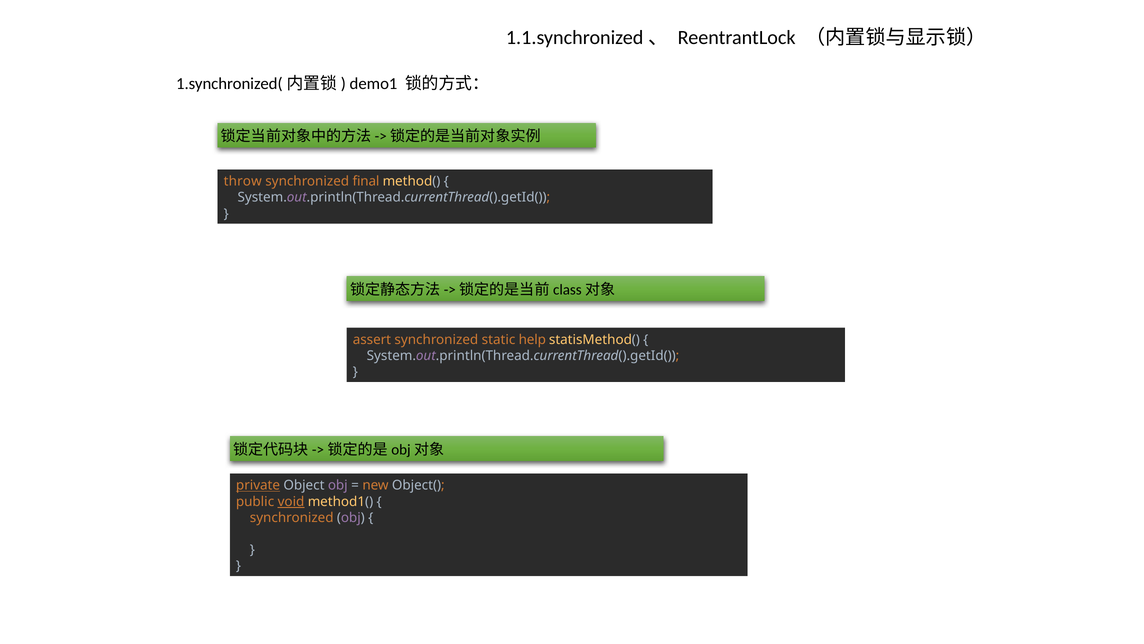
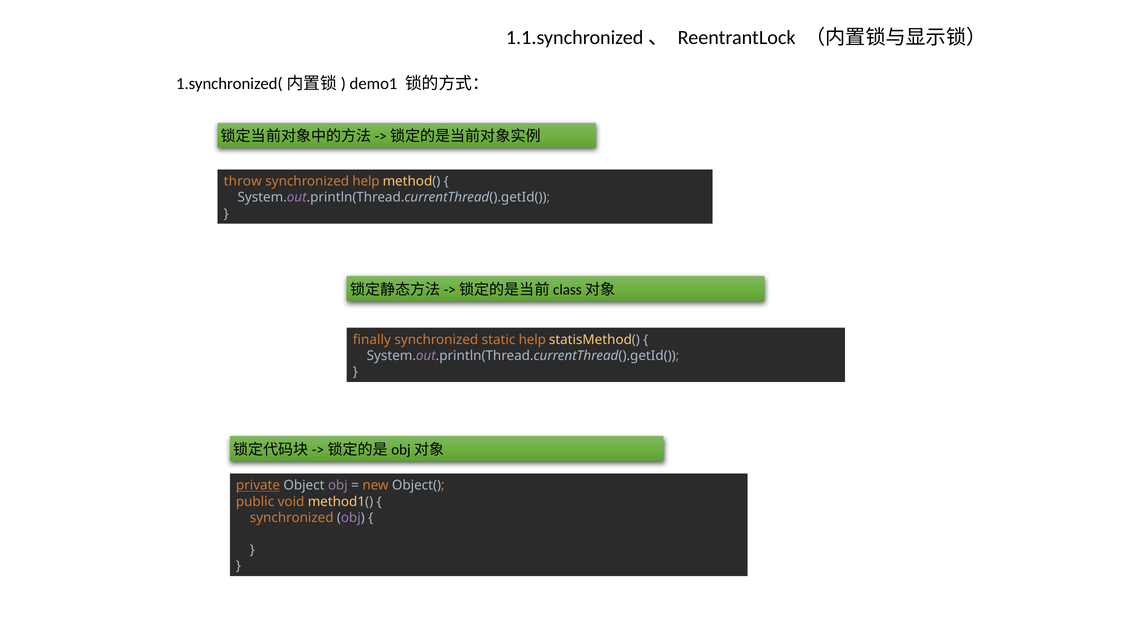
synchronized final: final -> help
assert: assert -> finally
void underline: present -> none
